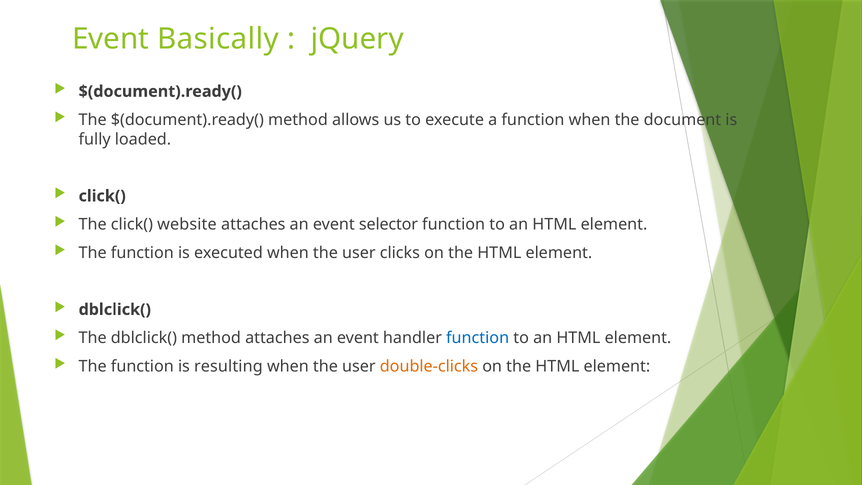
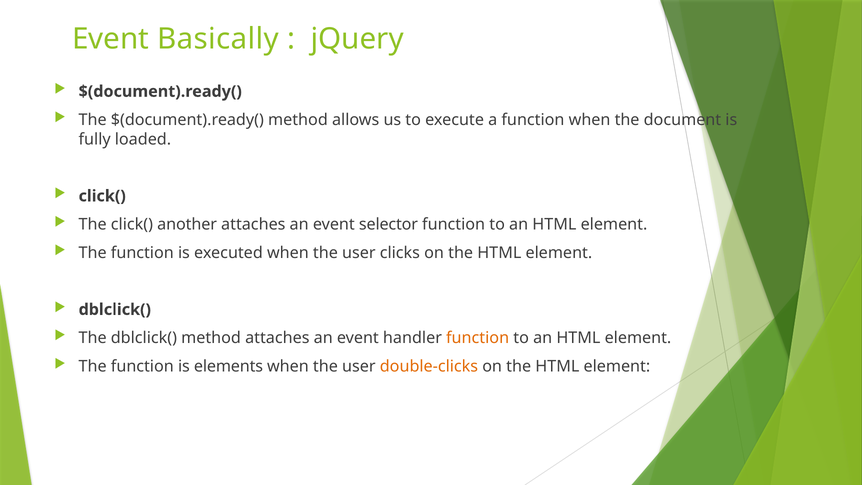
website: website -> another
function at (478, 338) colour: blue -> orange
resulting: resulting -> elements
